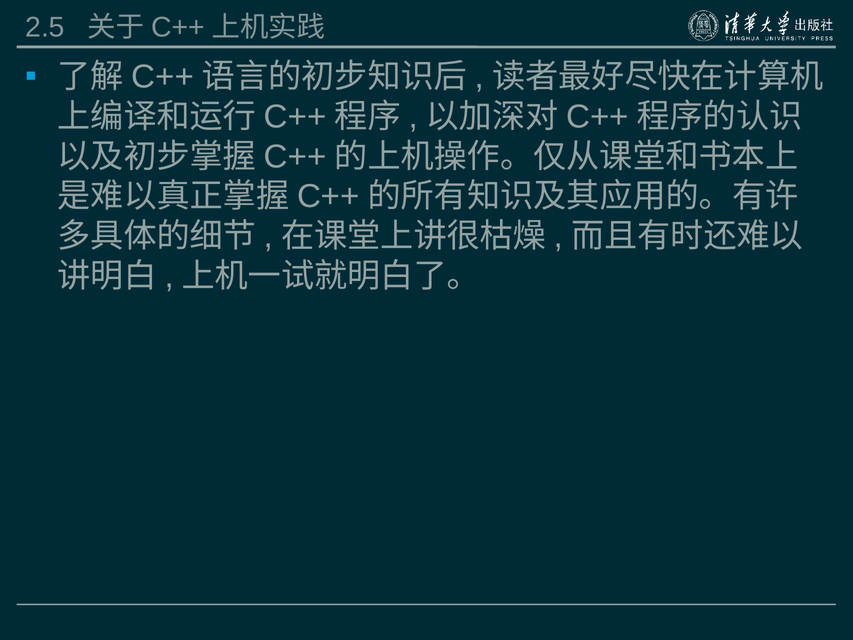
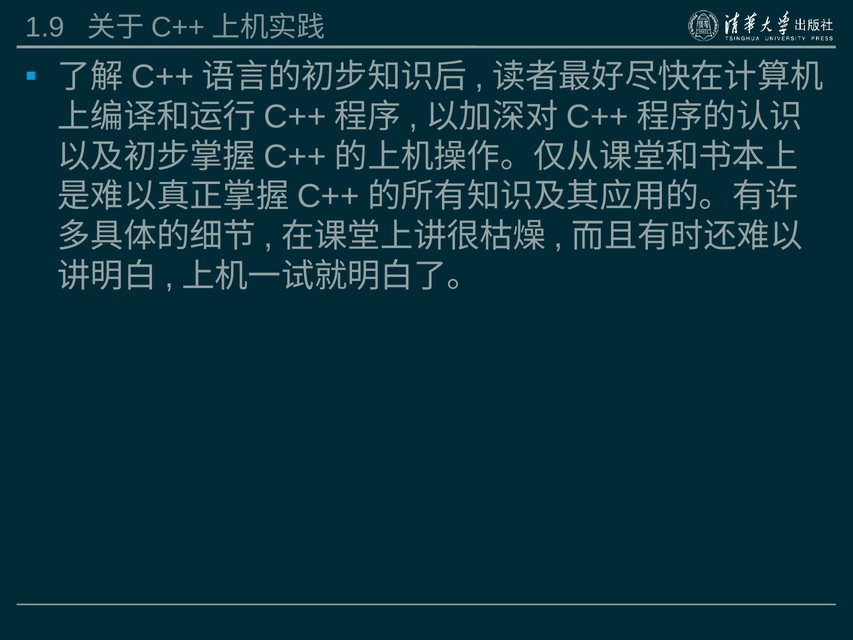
2.5: 2.5 -> 1.9
